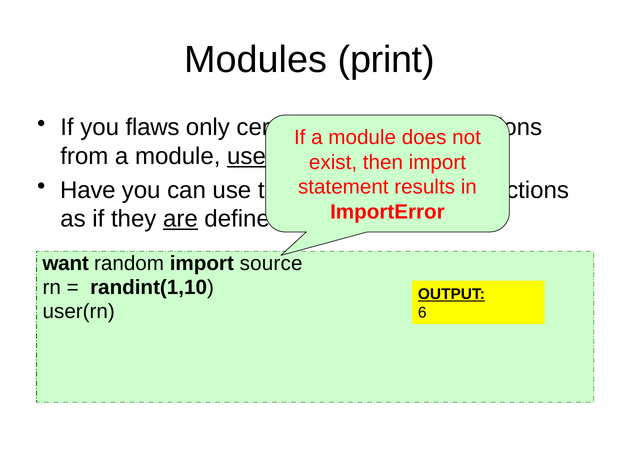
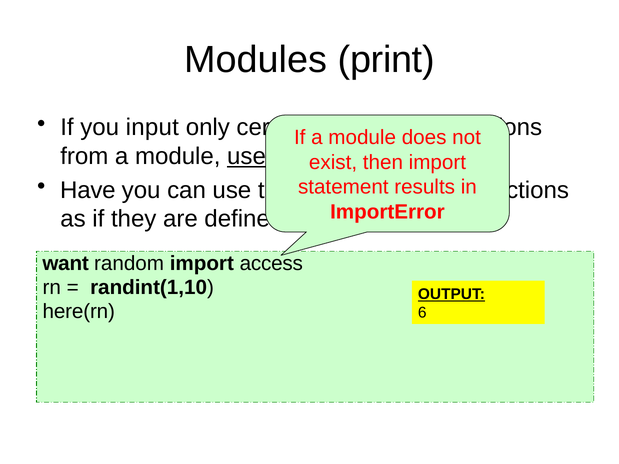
flaws: flaws -> input
are underline: present -> none
source: source -> access
user(rn: user(rn -> here(rn
